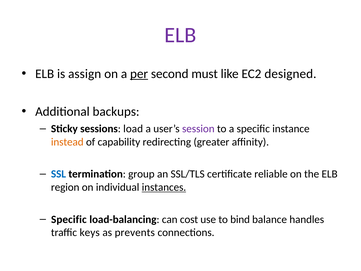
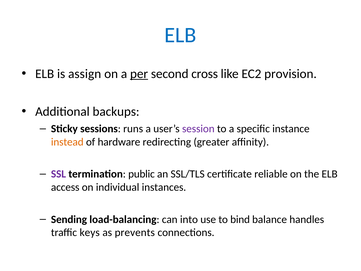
ELB at (180, 35) colour: purple -> blue
must: must -> cross
designed: designed -> provision
load: load -> runs
capability: capability -> hardware
SSL colour: blue -> purple
group: group -> public
region: region -> access
instances underline: present -> none
Specific at (69, 219): Specific -> Sending
cost: cost -> into
